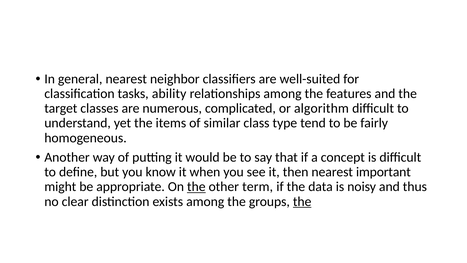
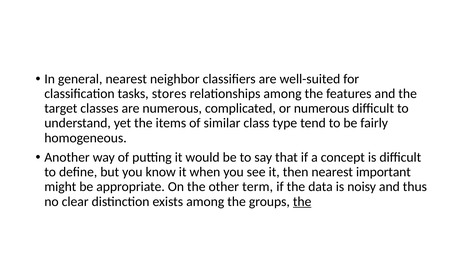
ability: ability -> stores
or algorithm: algorithm -> numerous
the at (196, 187) underline: present -> none
